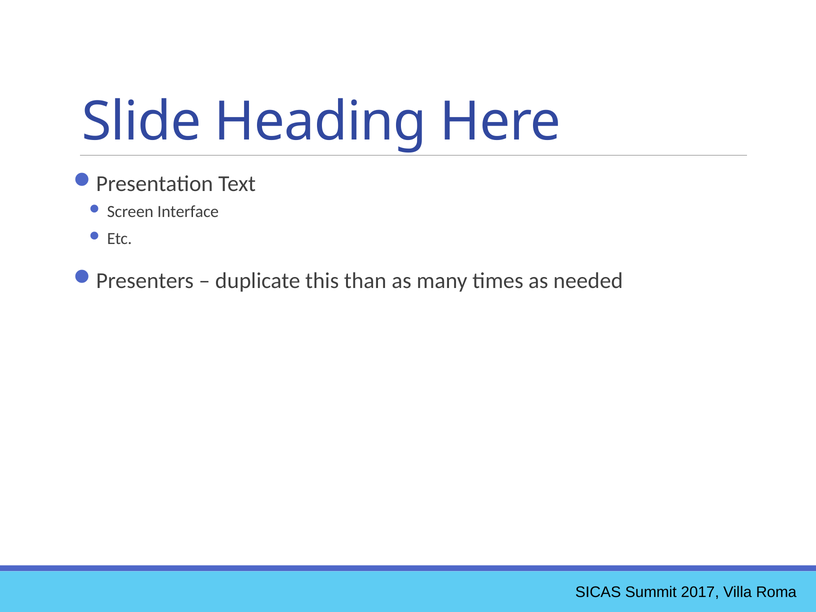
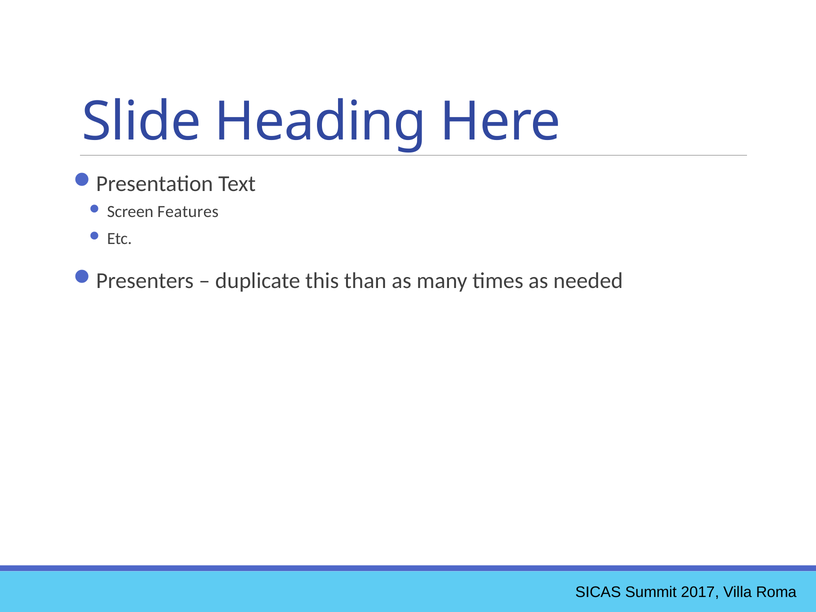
Interface: Interface -> Features
